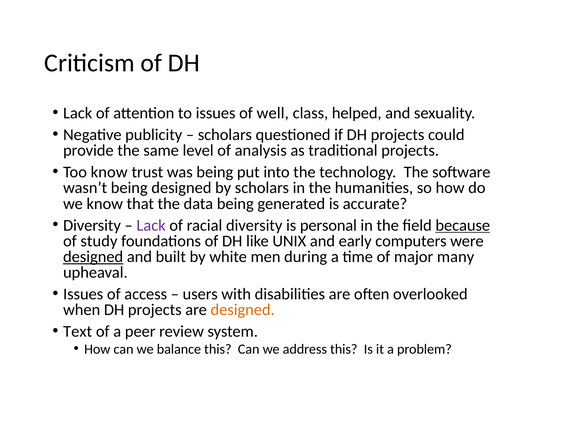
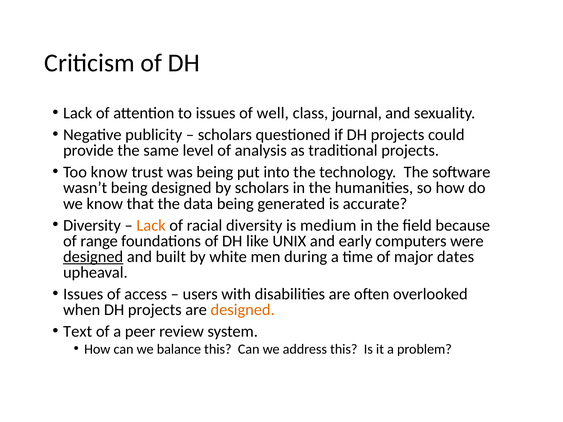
helped: helped -> journal
Lack at (151, 225) colour: purple -> orange
personal: personal -> medium
because underline: present -> none
study: study -> range
many: many -> dates
